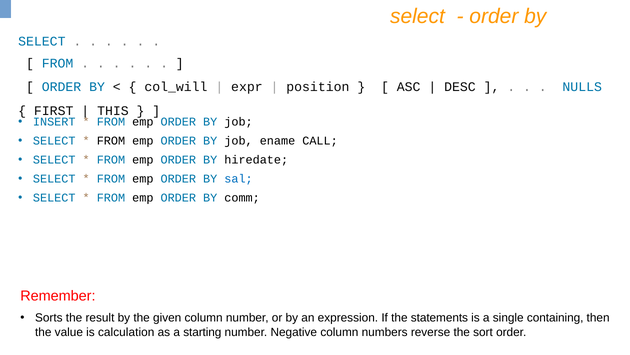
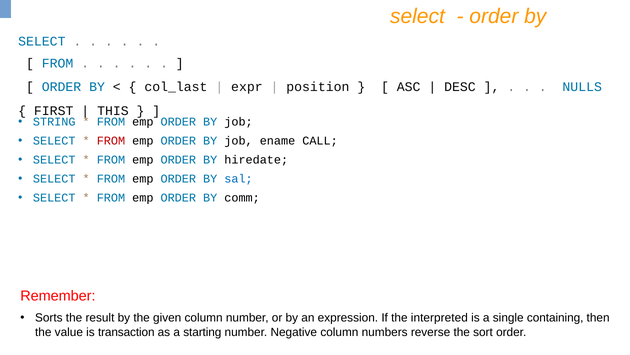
col_will: col_will -> col_last
INSERT: INSERT -> STRING
FROM at (111, 141) colour: black -> red
statements: statements -> interpreted
calculation: calculation -> transaction
